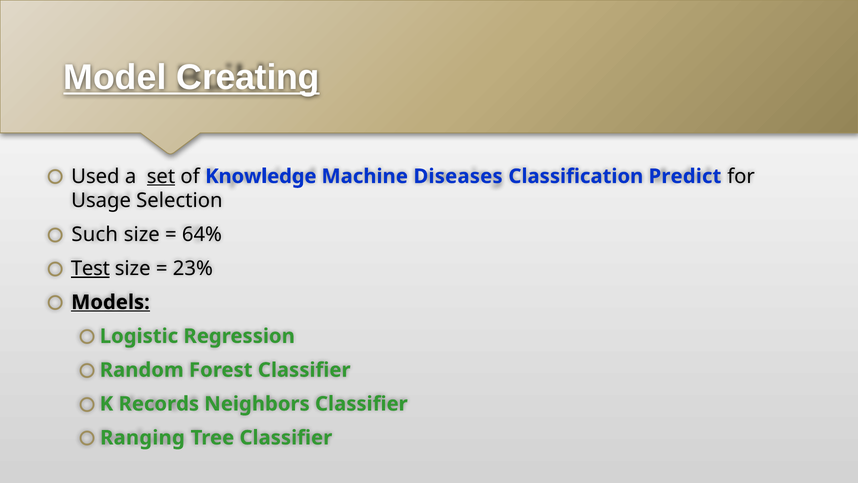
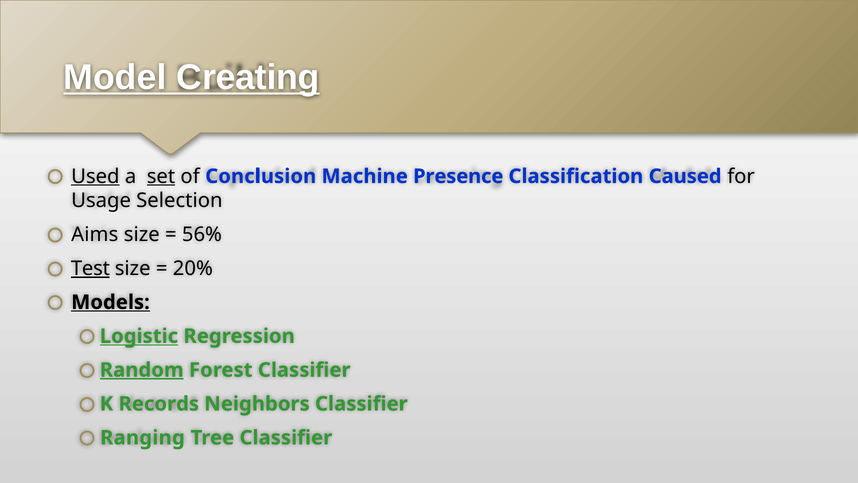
Used underline: none -> present
Knowledge: Knowledge -> Conclusion
Diseases: Diseases -> Presence
Predict: Predict -> Caused
Such: Such -> Aims
64%: 64% -> 56%
23%: 23% -> 20%
Logistic underline: none -> present
Random underline: none -> present
